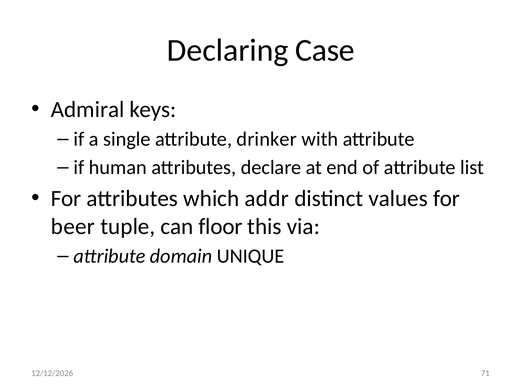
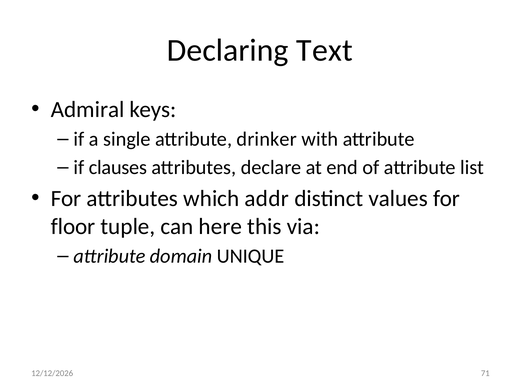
Case: Case -> Text
human: human -> clauses
beer: beer -> floor
floor: floor -> here
